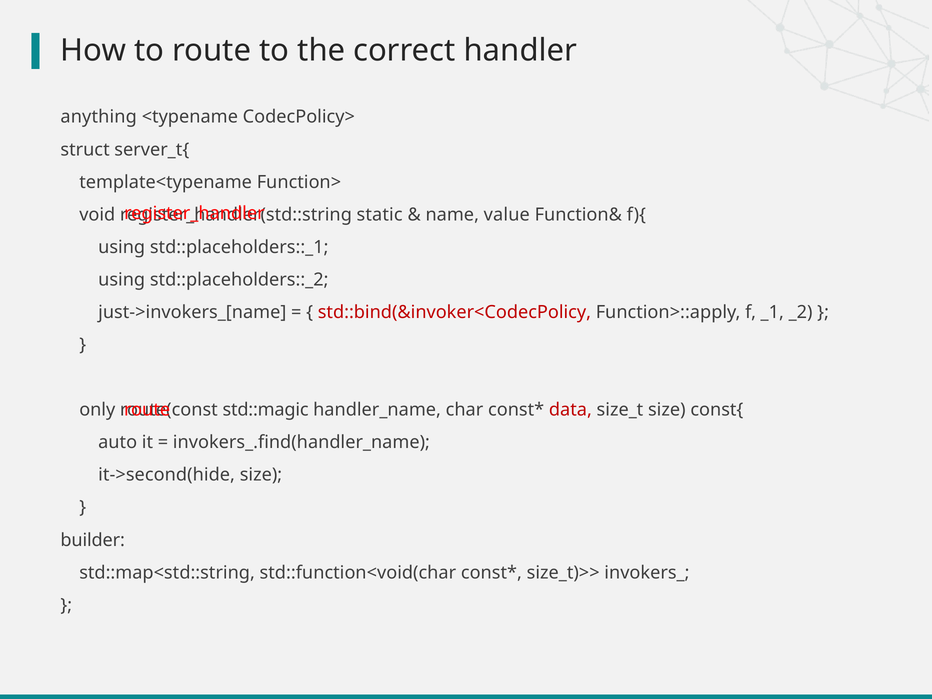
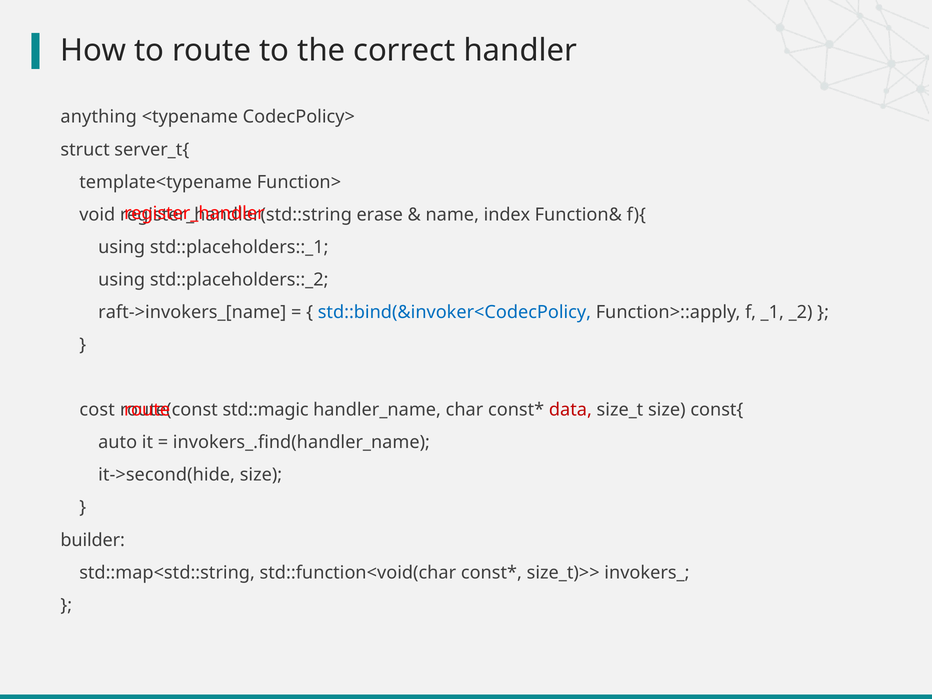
static: static -> erase
value: value -> index
just->invokers_[name: just->invokers_[name -> raft->invokers_[name
std::bind(&invoker<CodecPolicy colour: red -> blue
only: only -> cost
